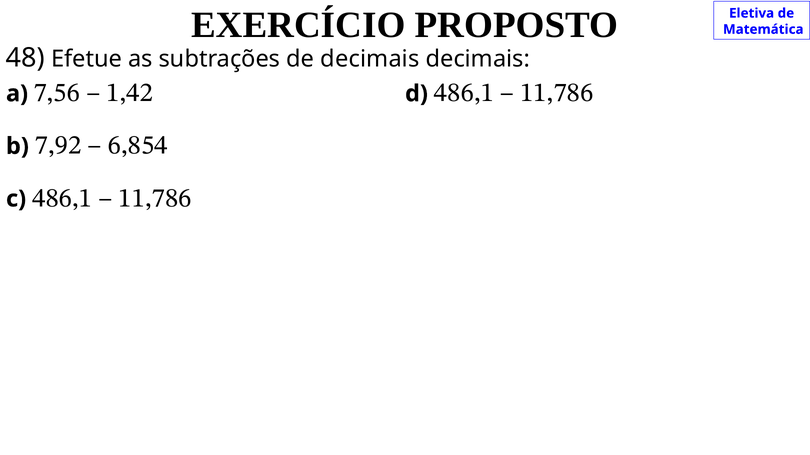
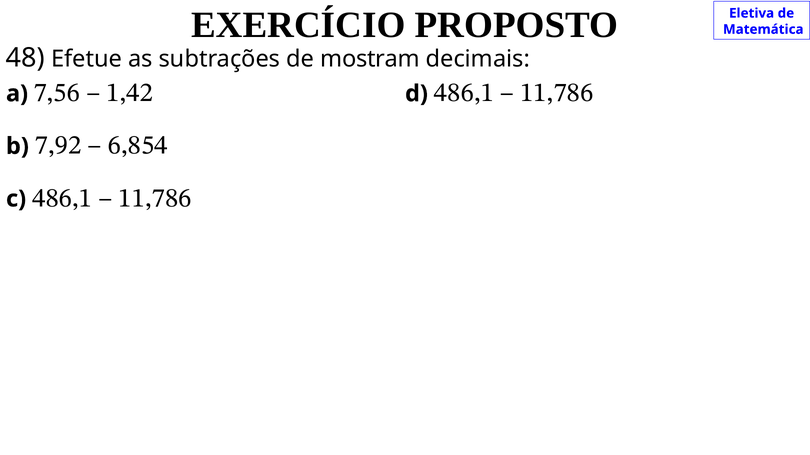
de decimais: decimais -> mostram
